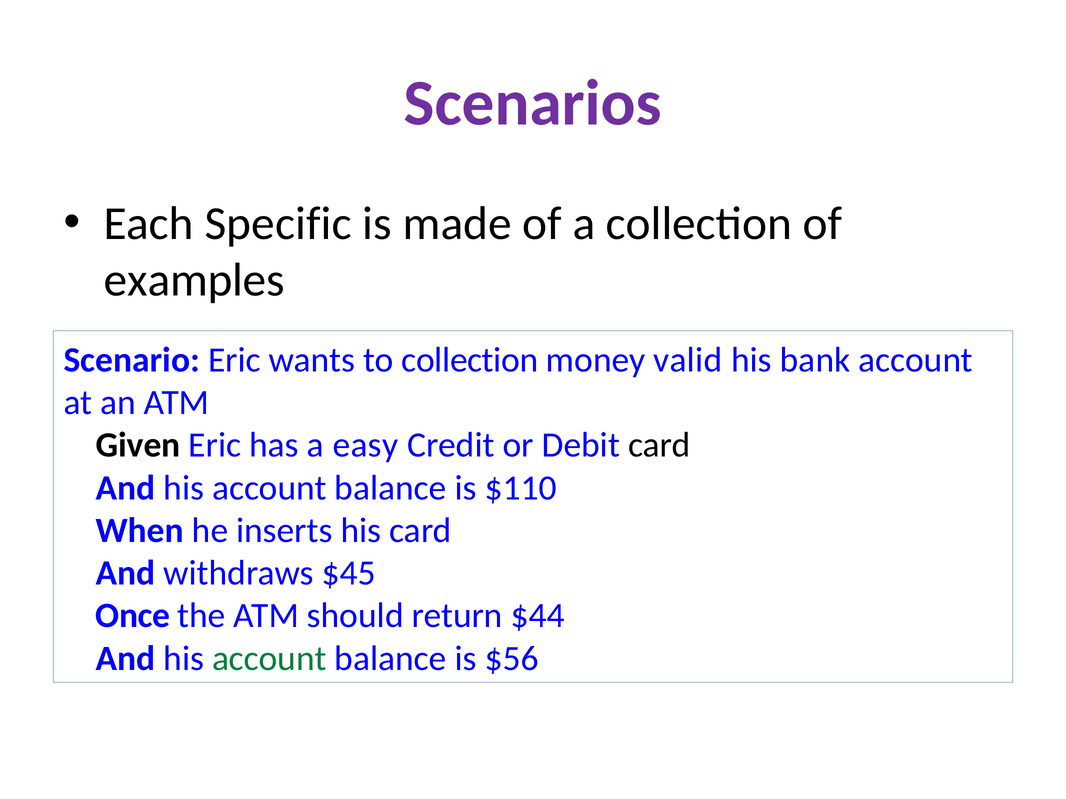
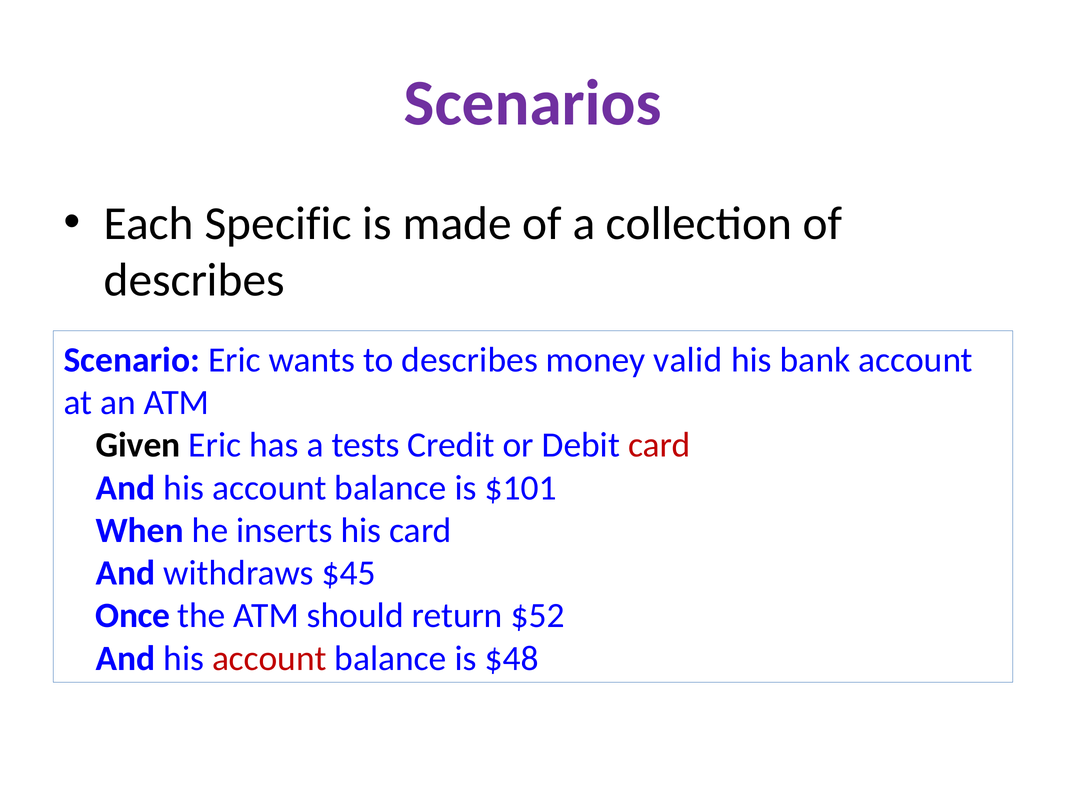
examples at (194, 280): examples -> describes
to collection: collection -> describes
easy: easy -> tests
card at (659, 446) colour: black -> red
$110: $110 -> $101
$44: $44 -> $52
account at (269, 659) colour: green -> red
$56: $56 -> $48
